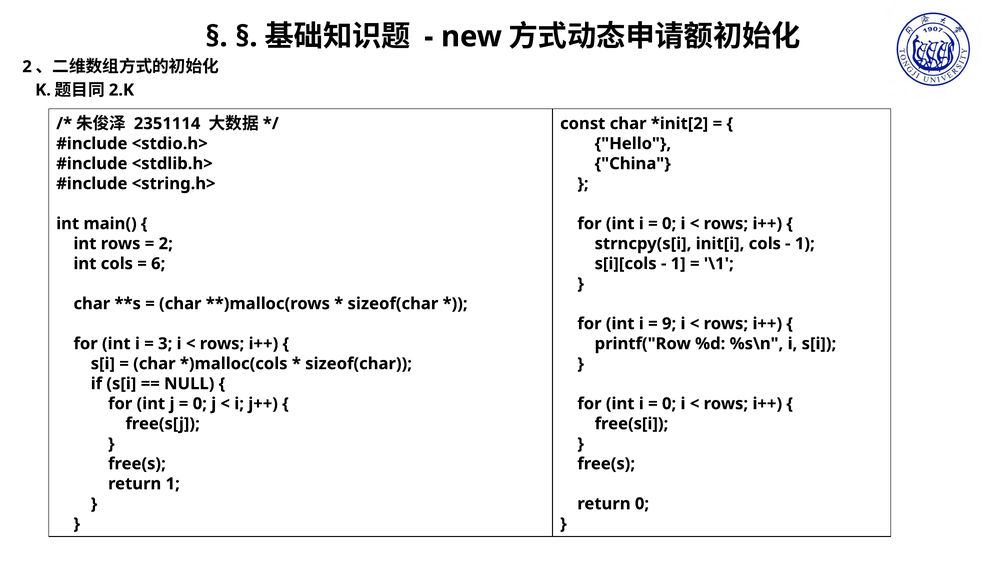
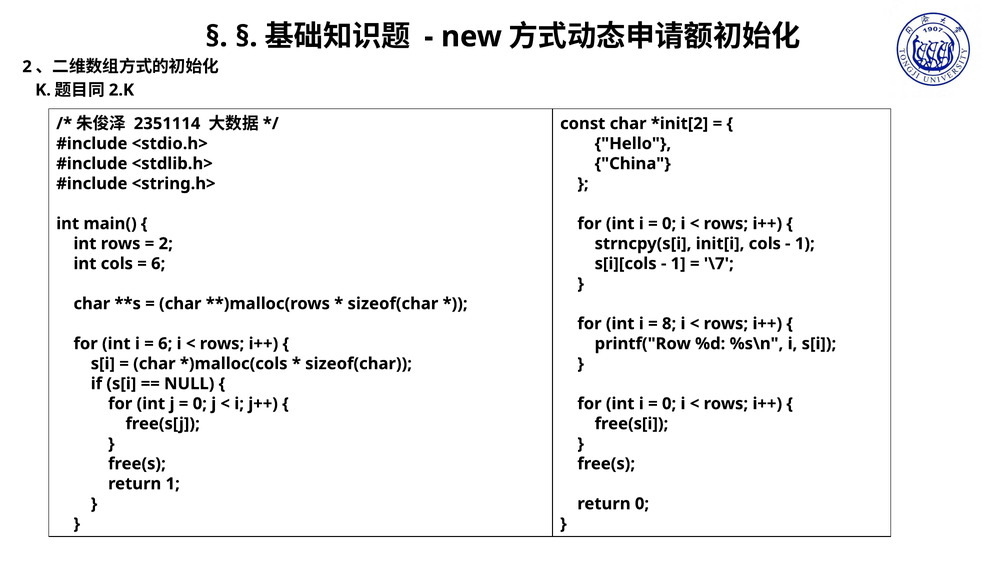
\1: \1 -> \7
9: 9 -> 8
3 at (165, 344): 3 -> 6
